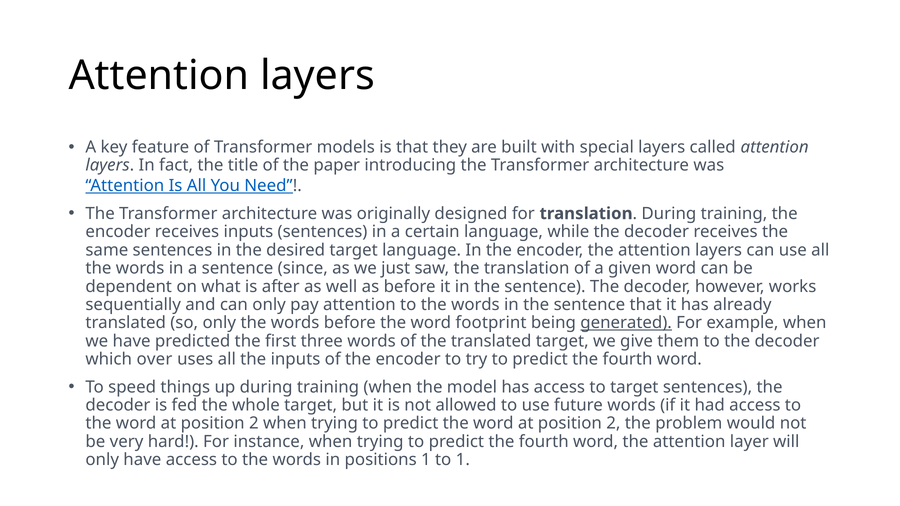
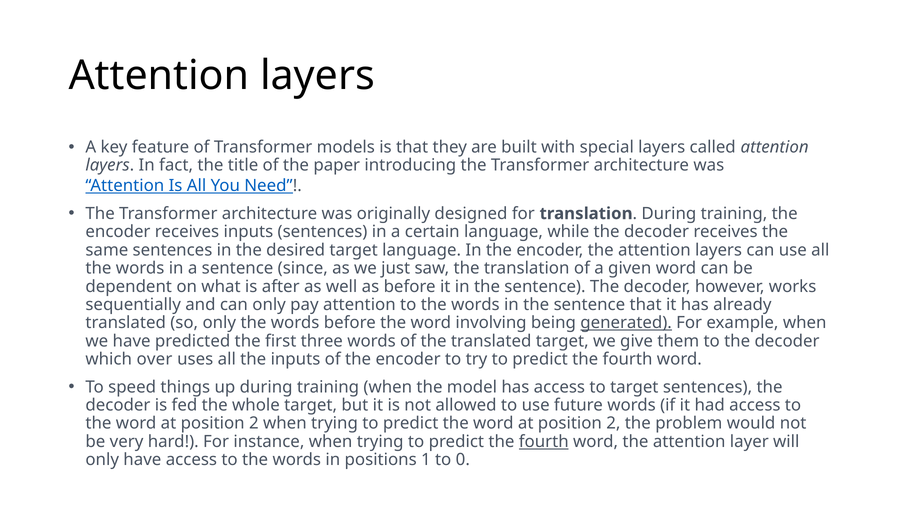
footprint: footprint -> involving
fourth at (544, 442) underline: none -> present
to 1: 1 -> 0
